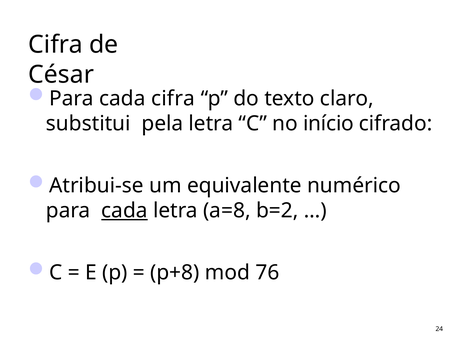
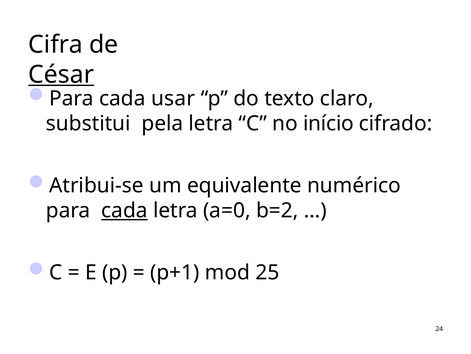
César underline: none -> present
cada cifra: cifra -> usar
a=8: a=8 -> a=0
p+8: p+8 -> p+1
76: 76 -> 25
